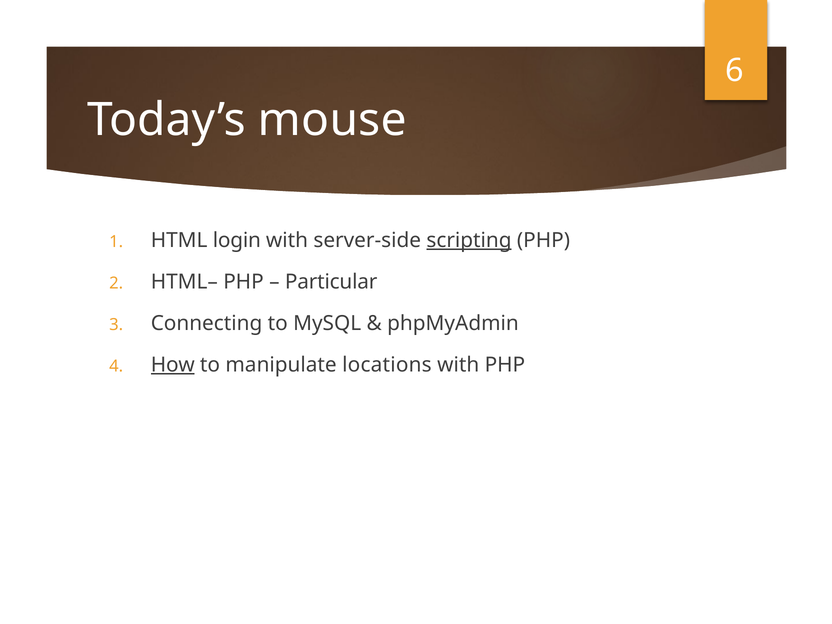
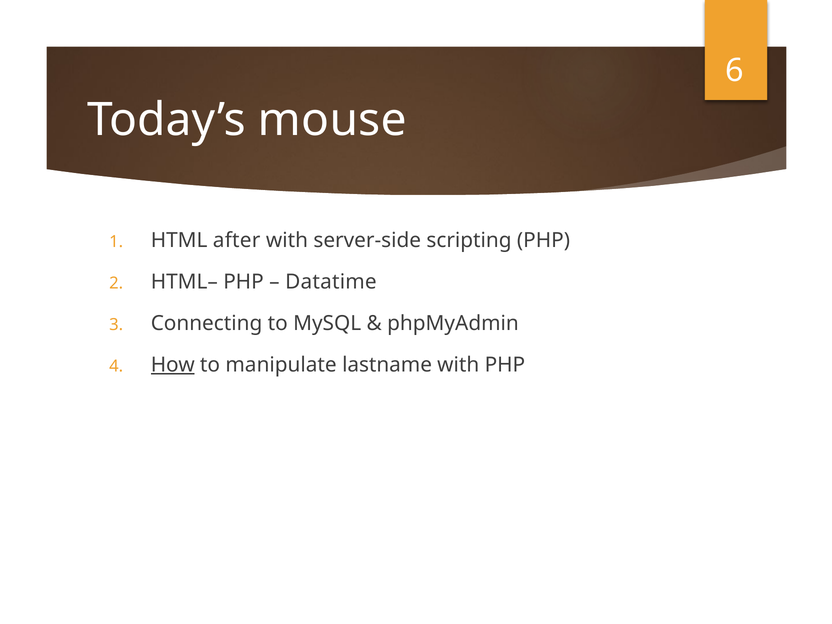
login: login -> after
scripting underline: present -> none
Particular: Particular -> Datatime
locations: locations -> lastname
